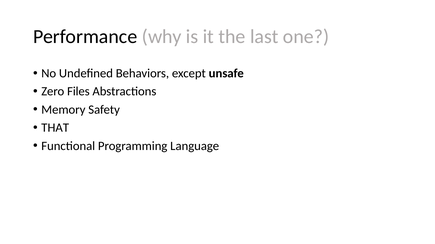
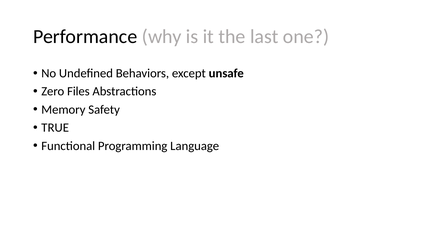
THAT: THAT -> TRUE
